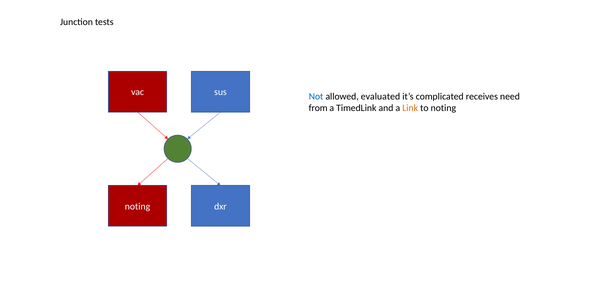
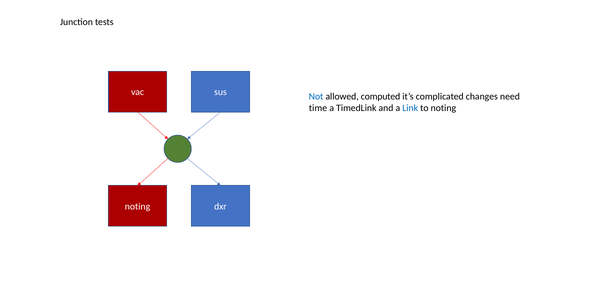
evaluated: evaluated -> computed
receives: receives -> changes
from: from -> time
Link colour: orange -> blue
